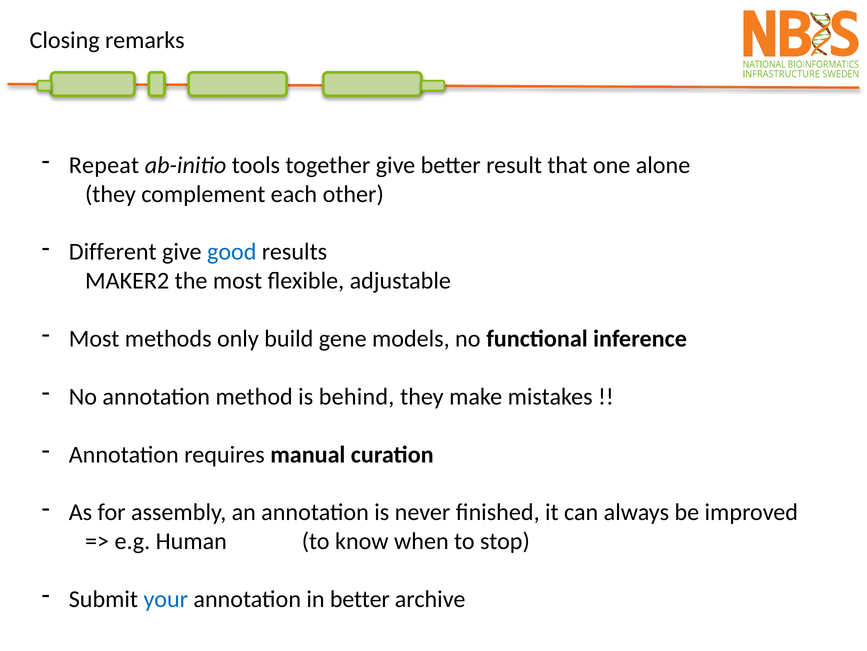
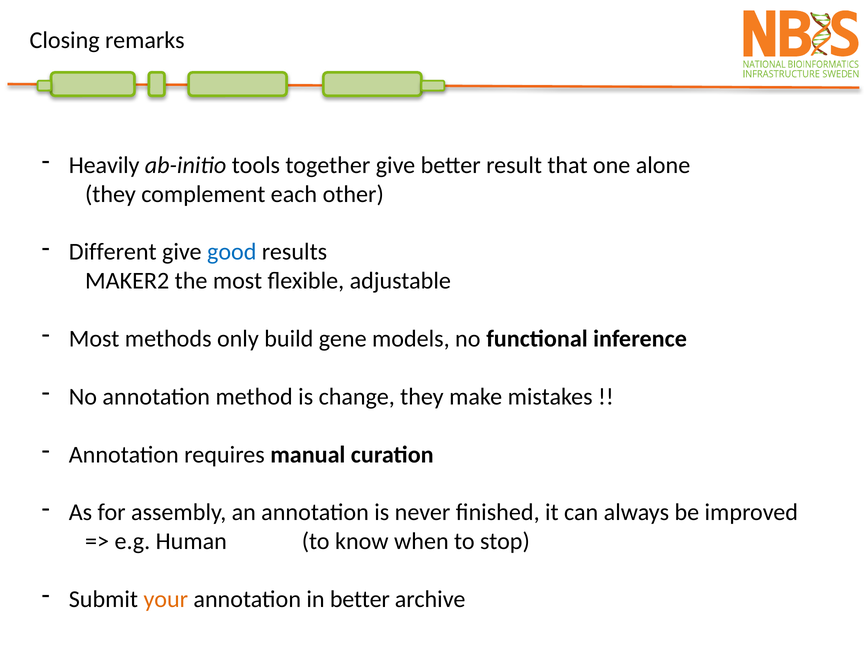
Repeat: Repeat -> Heavily
behind: behind -> change
your colour: blue -> orange
